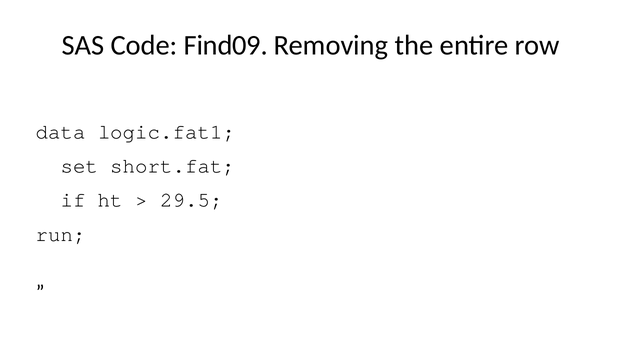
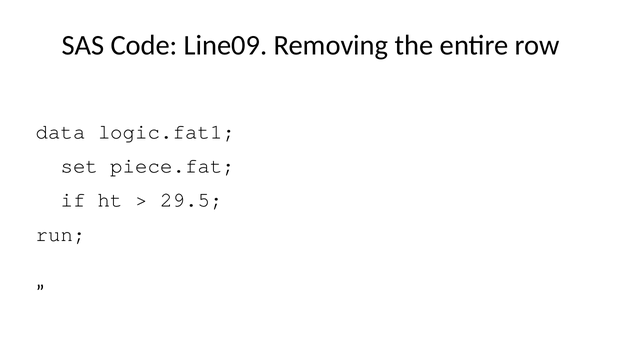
Find09: Find09 -> Line09
short.fat: short.fat -> piece.fat
